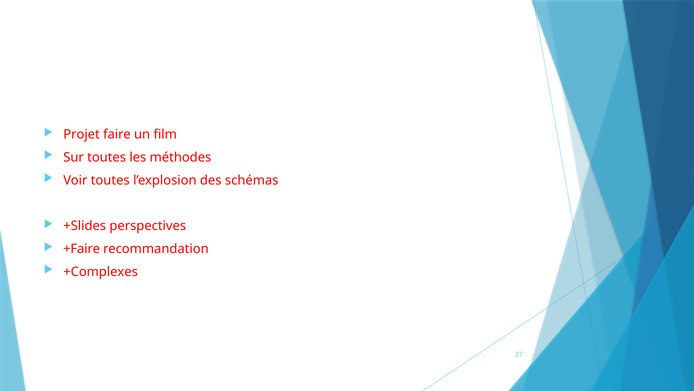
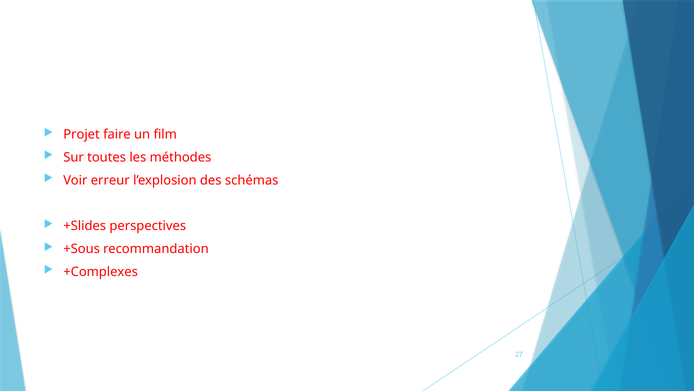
Voir toutes: toutes -> erreur
+Faire: +Faire -> +Sous
